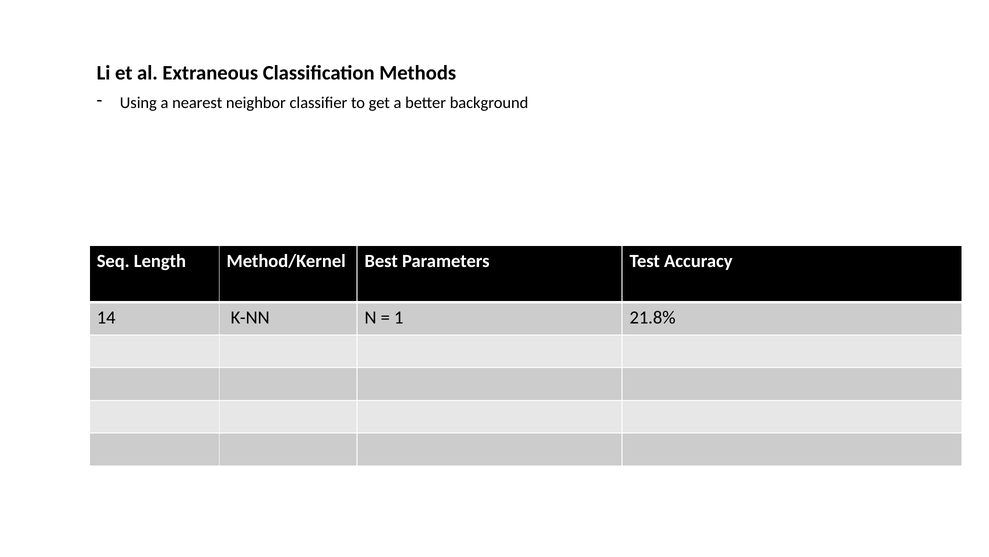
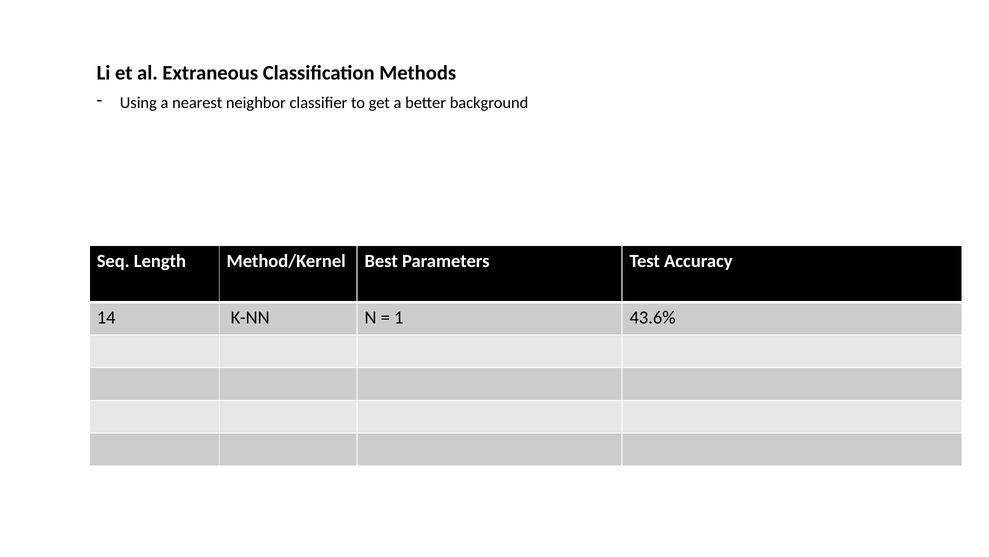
21.8%: 21.8% -> 43.6%
